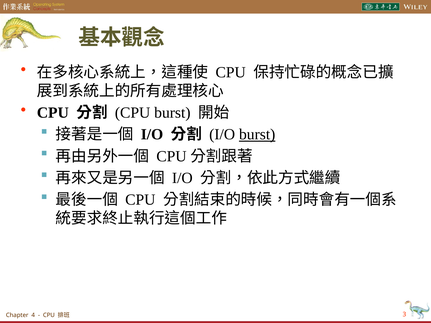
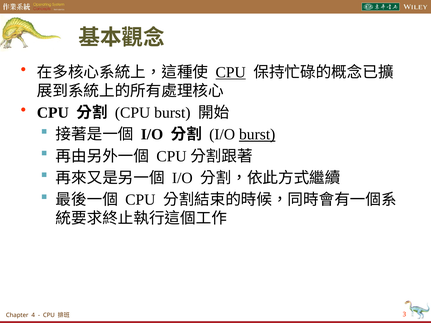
CPU at (231, 72) underline: none -> present
